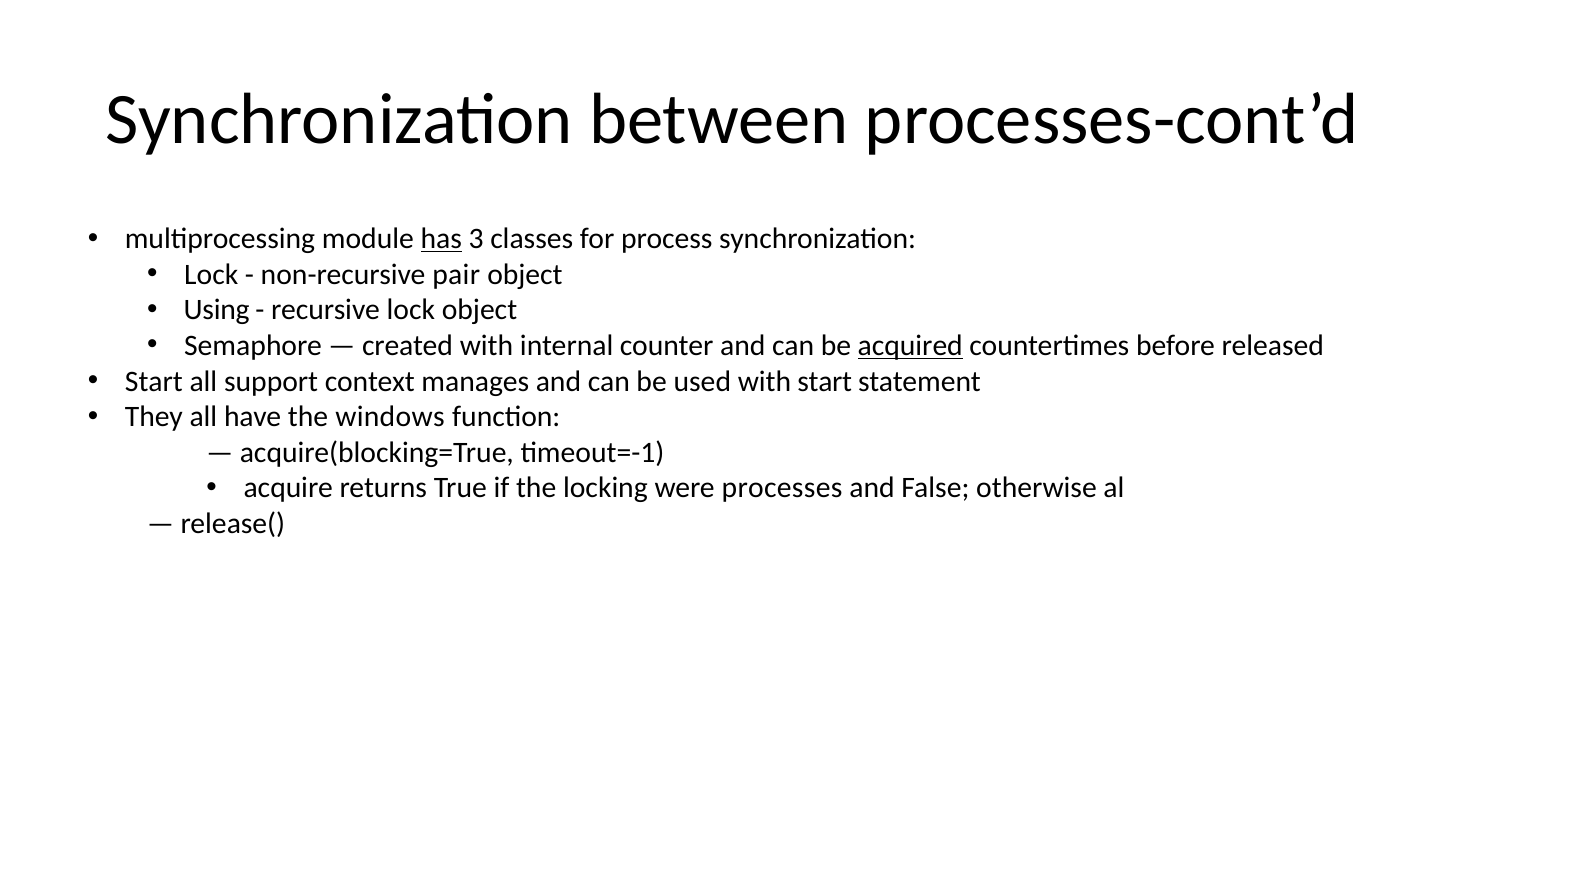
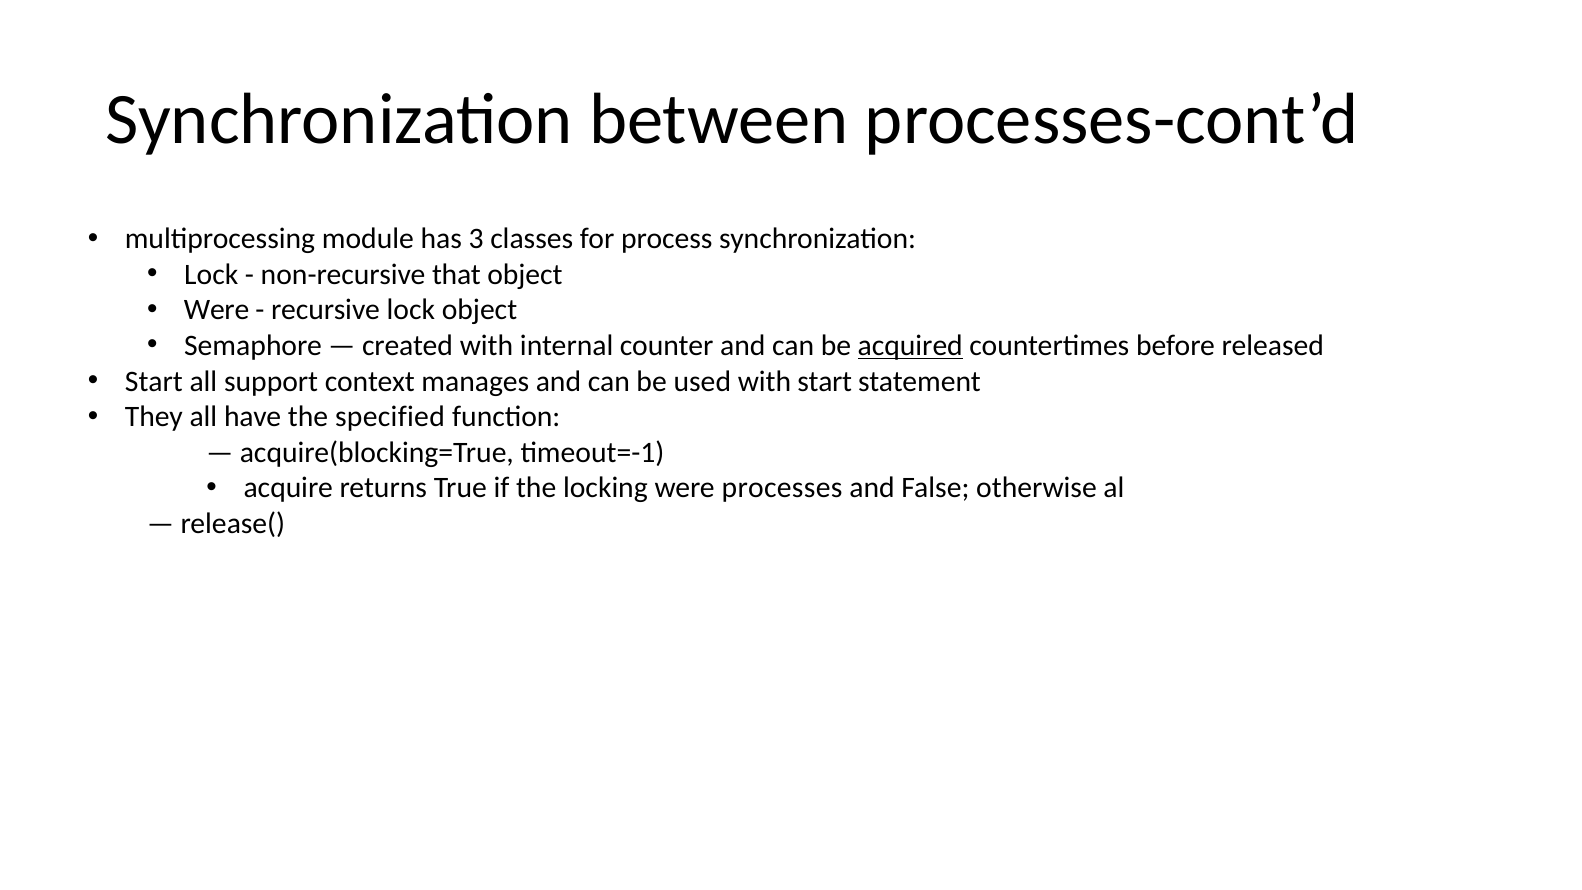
has underline: present -> none
pair: pair -> that
Using at (217, 310): Using -> Were
windows: windows -> specified
